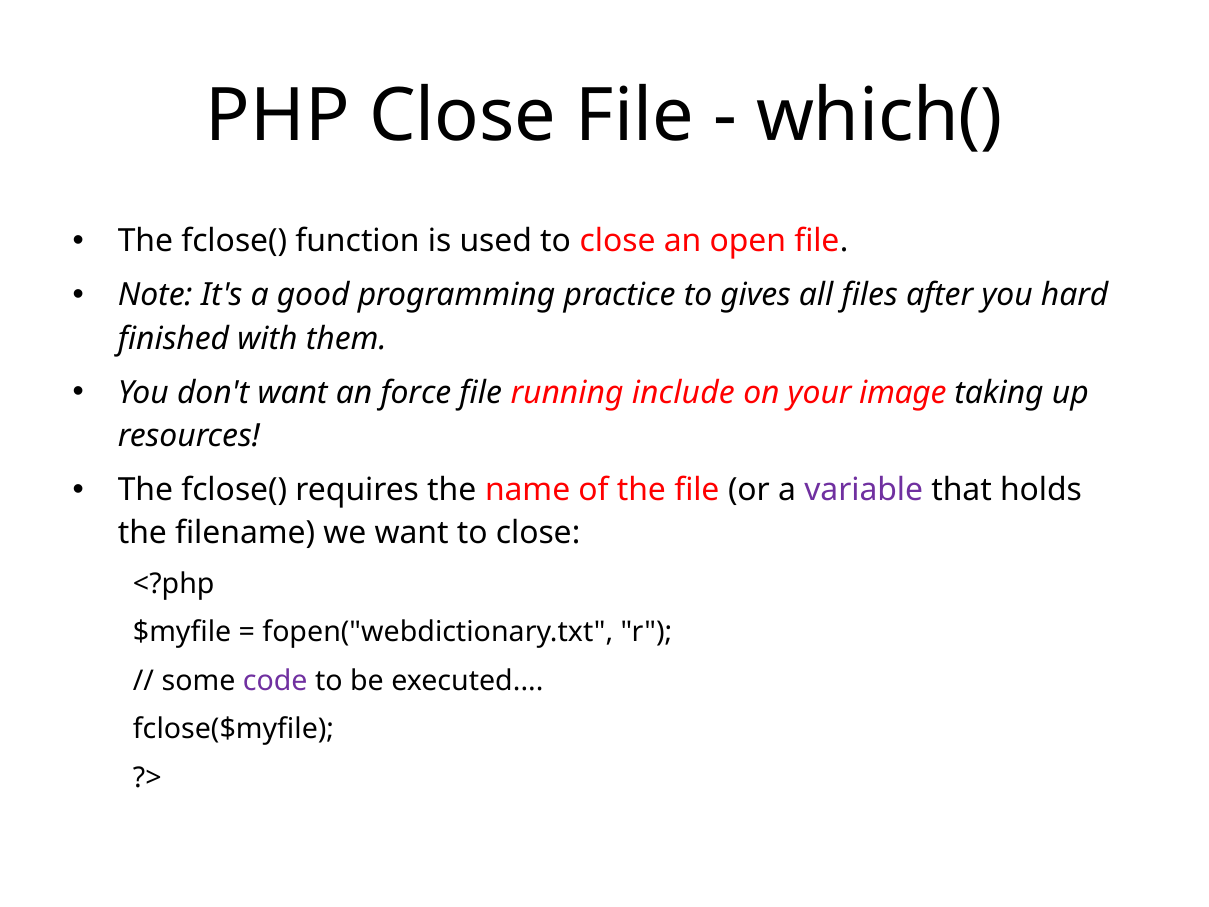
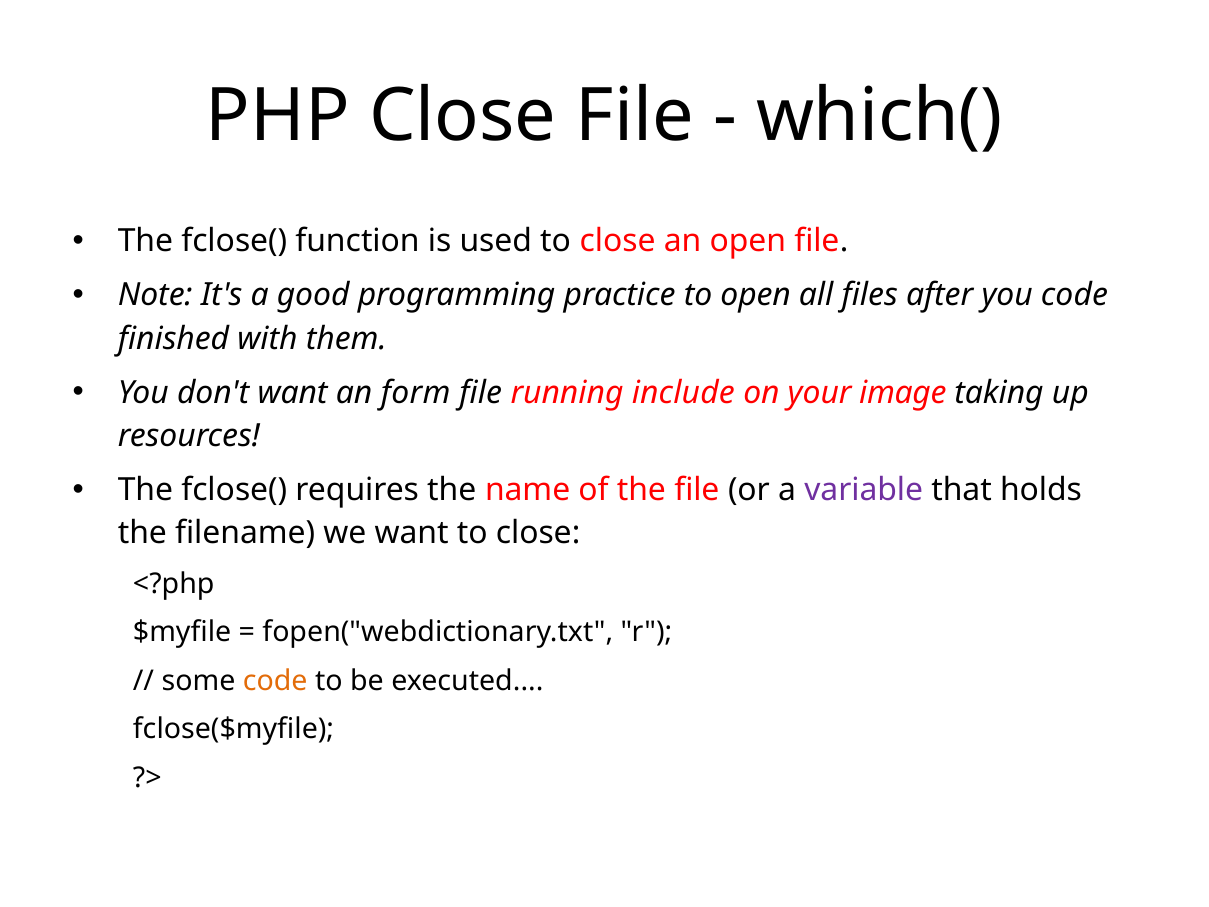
to gives: gives -> open
you hard: hard -> code
force: force -> form
code at (275, 681) colour: purple -> orange
